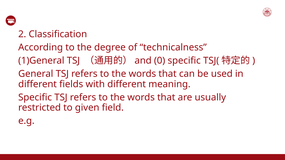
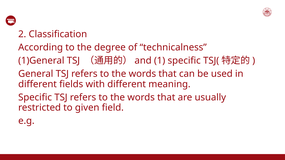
0: 0 -> 1
